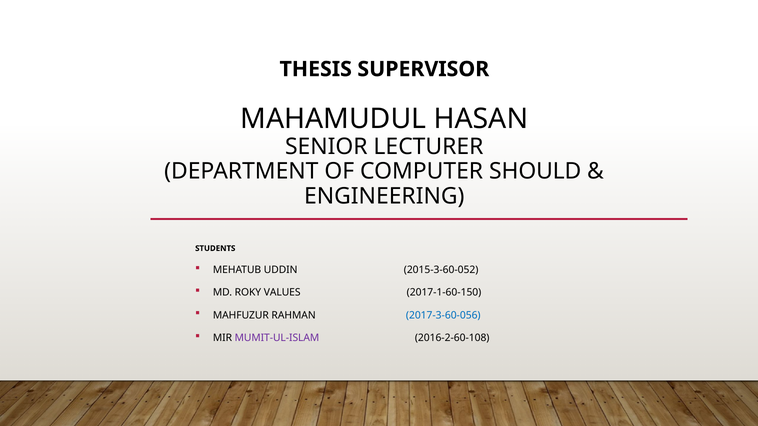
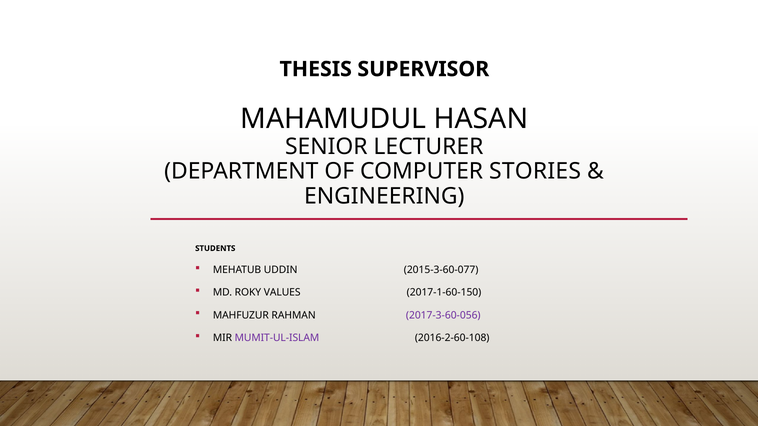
SHOULD: SHOULD -> STORIES
2015-3-60-052: 2015-3-60-052 -> 2015-3-60-077
2017-3-60-056 colour: blue -> purple
